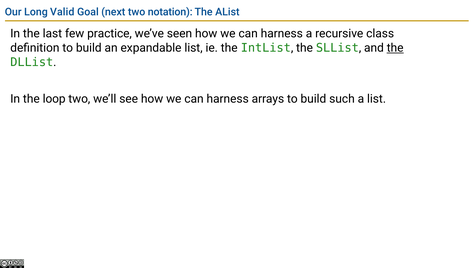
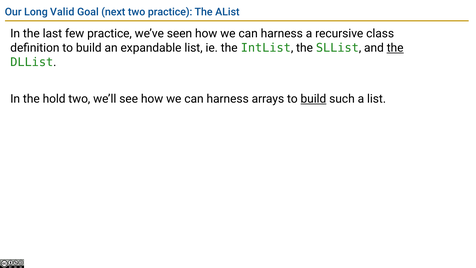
two notation: notation -> practice
loop: loop -> hold
build at (313, 99) underline: none -> present
